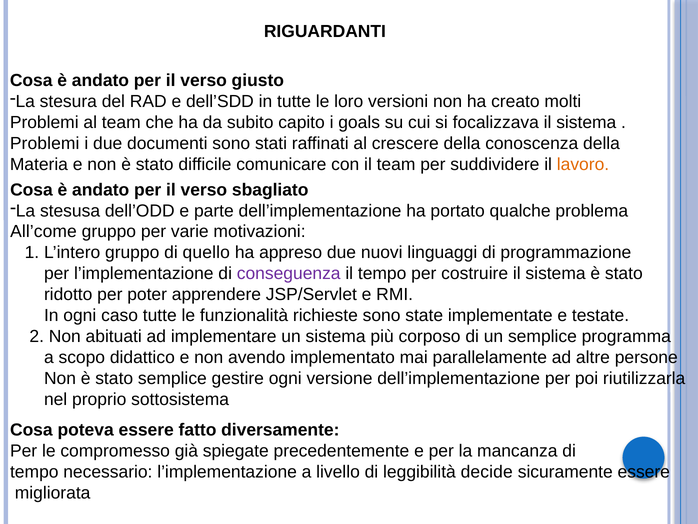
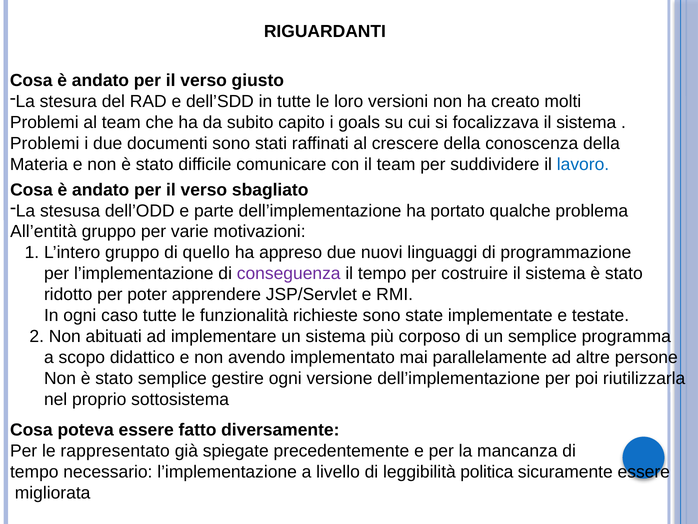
lavoro colour: orange -> blue
All’come: All’come -> All’entità
compromesso: compromesso -> rappresentato
decide: decide -> politica
